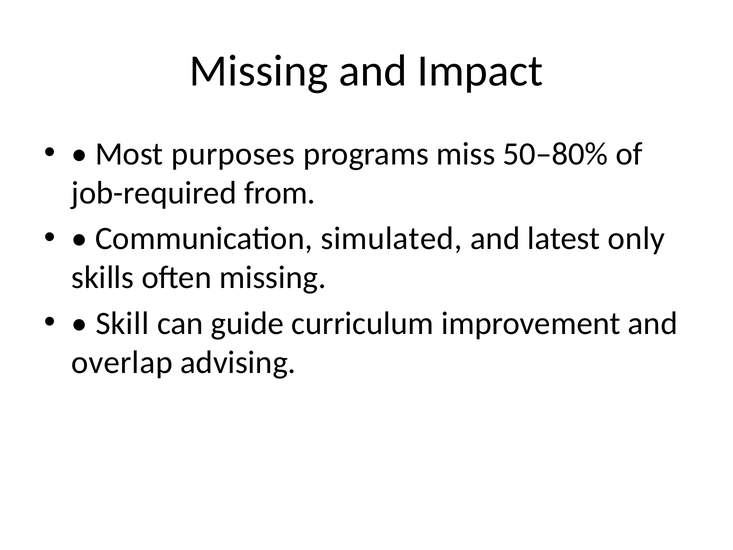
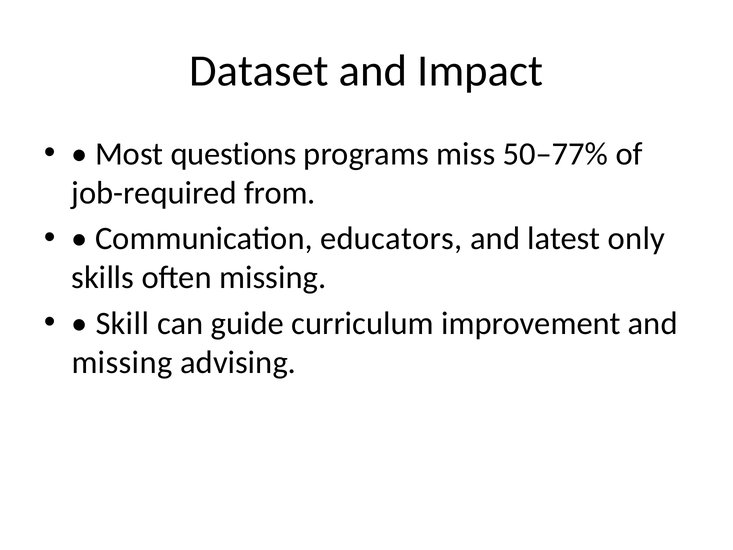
Missing at (259, 71): Missing -> Dataset
purposes: purposes -> questions
50–80%: 50–80% -> 50–77%
simulated: simulated -> educators
overlap at (122, 362): overlap -> missing
